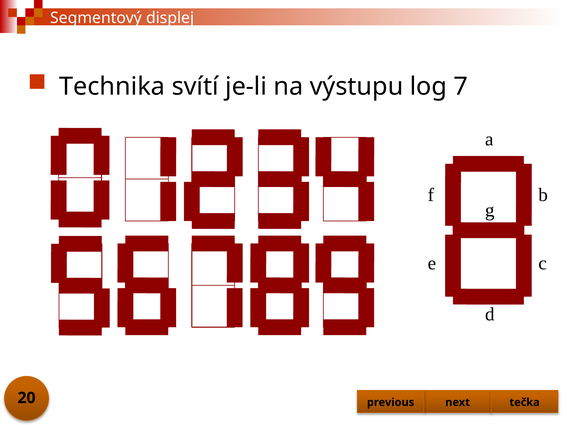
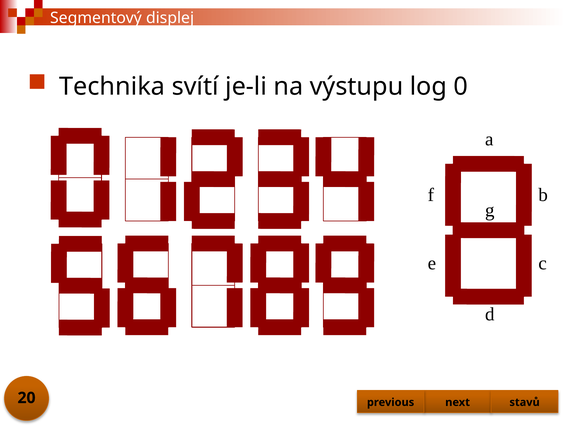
7: 7 -> 0
tečka: tečka -> stavů
